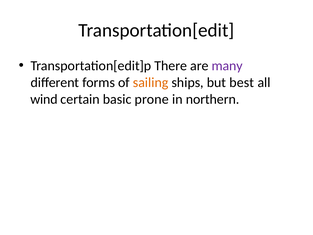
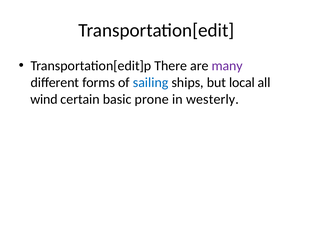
sailing colour: orange -> blue
best: best -> local
northern: northern -> westerly
